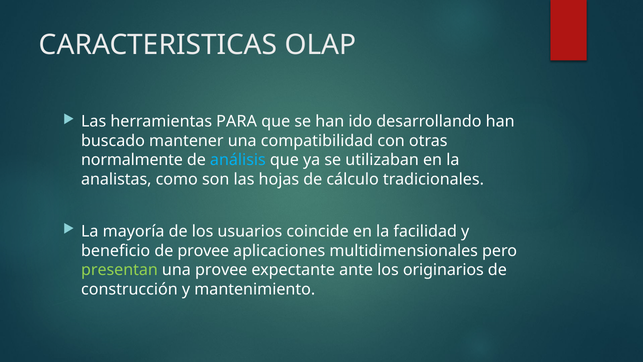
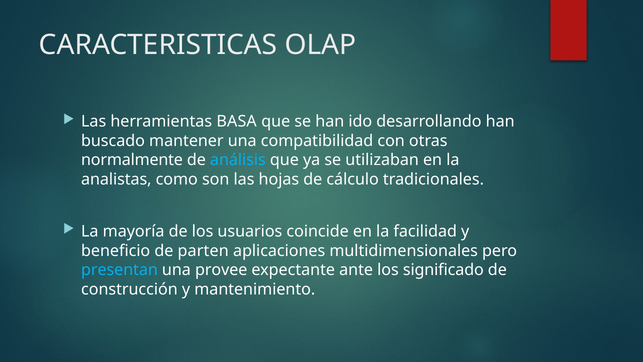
PARA: PARA -> BASA
de provee: provee -> parten
presentan colour: light green -> light blue
originarios: originarios -> significado
